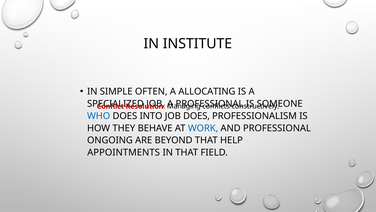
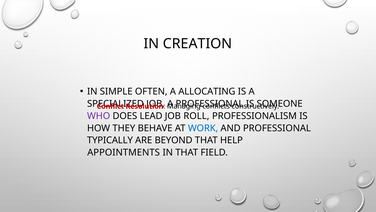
INSTITUTE: INSTITUTE -> CREATION
WHO colour: blue -> purple
INTO: INTO -> LEAD
JOB DOES: DOES -> ROLL
ONGOING: ONGOING -> TYPICALLY
